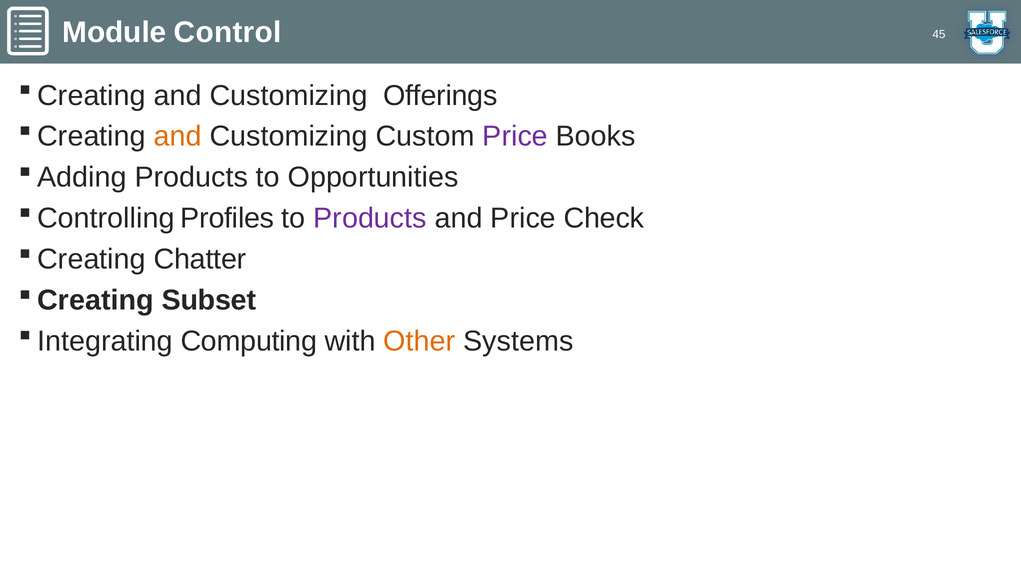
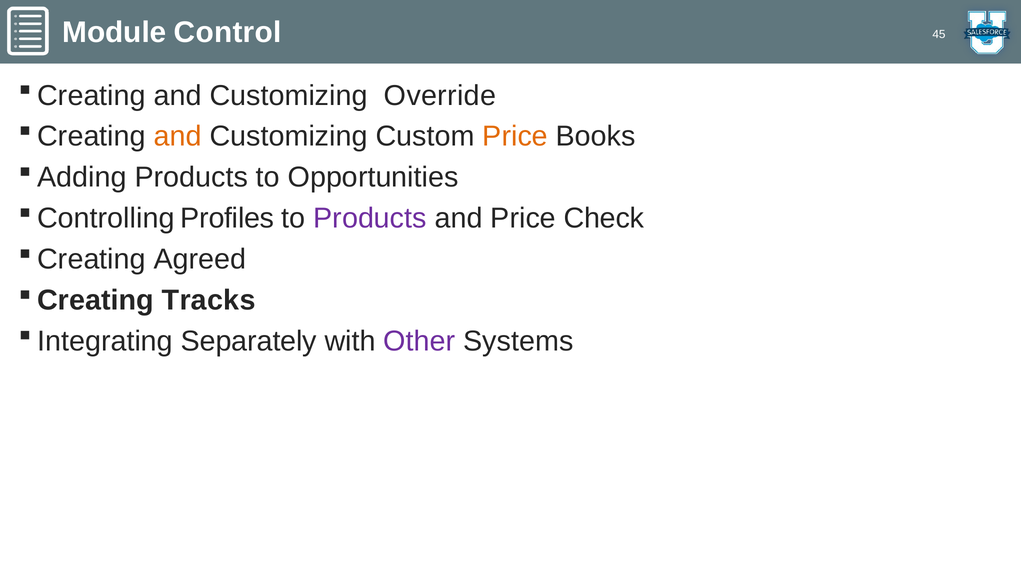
Offerings: Offerings -> Override
Price at (515, 136) colour: purple -> orange
Chatter: Chatter -> Agreed
Subset: Subset -> Tracks
Computing: Computing -> Separately
Other colour: orange -> purple
